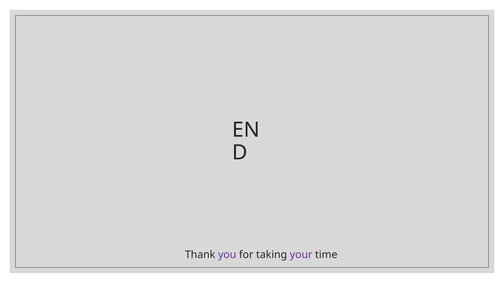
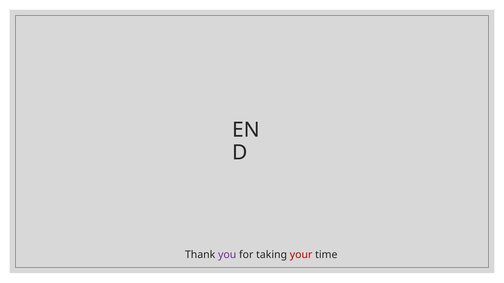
your colour: purple -> red
